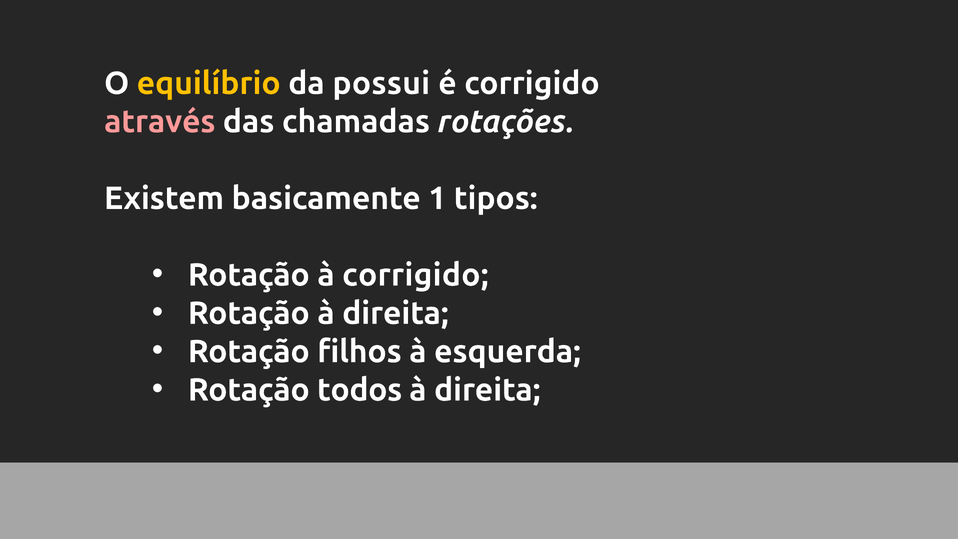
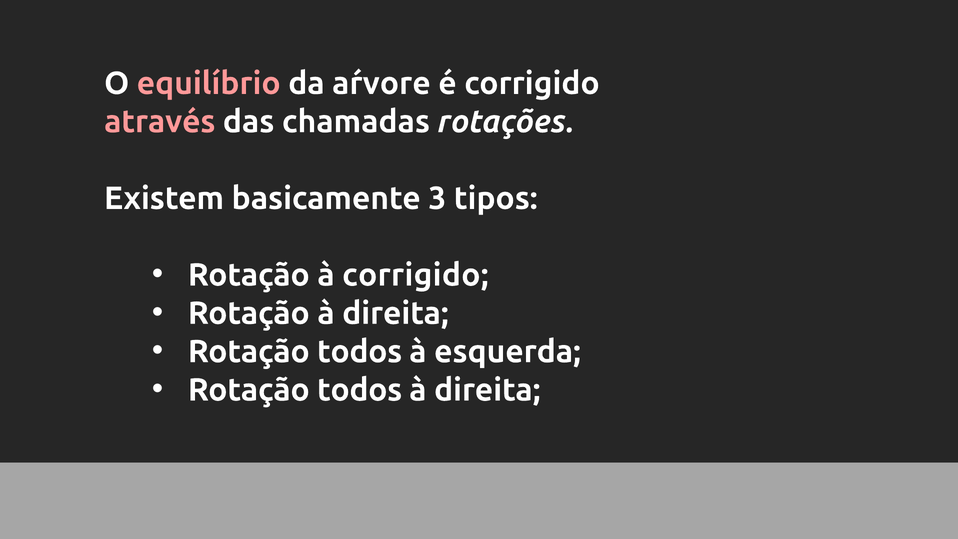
equilíbrio colour: yellow -> pink
possui: possui -> aŕvore
1: 1 -> 3
filhos at (359, 352): filhos -> todos
